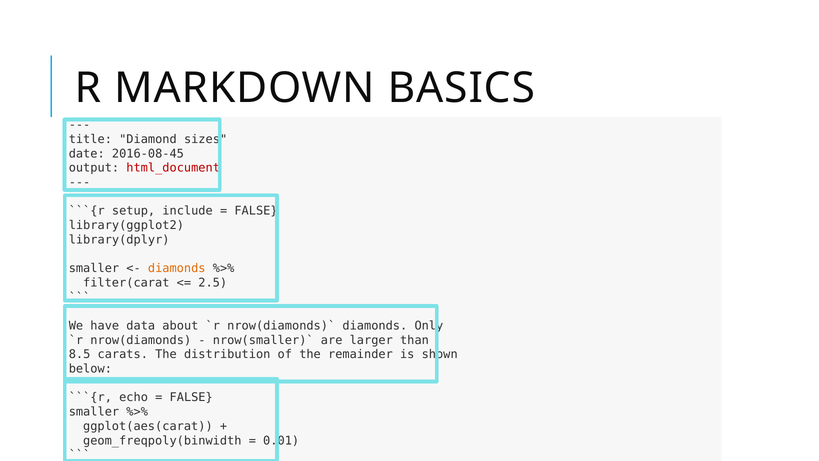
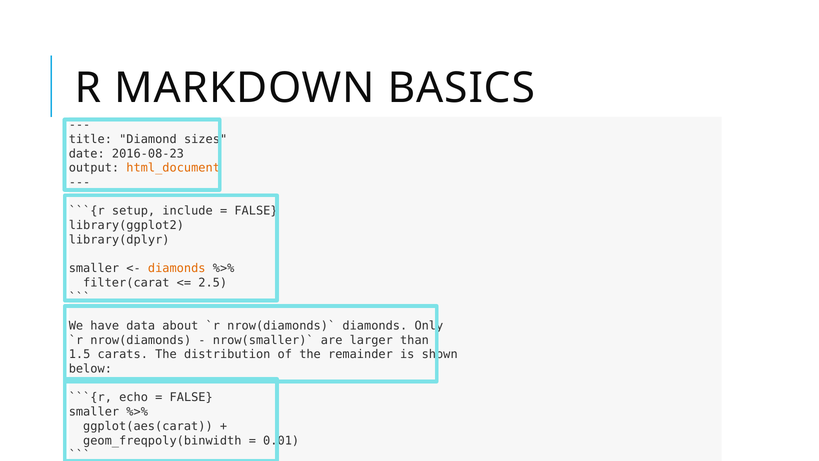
2016-08-45: 2016-08-45 -> 2016-08-23
html_document colour: red -> orange
8.5: 8.5 -> 1.5
